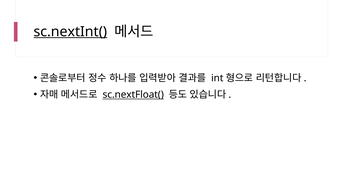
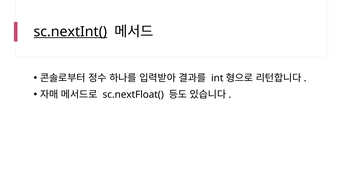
sc.nextFloat( underline: present -> none
